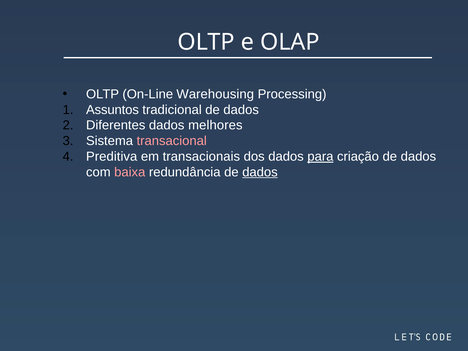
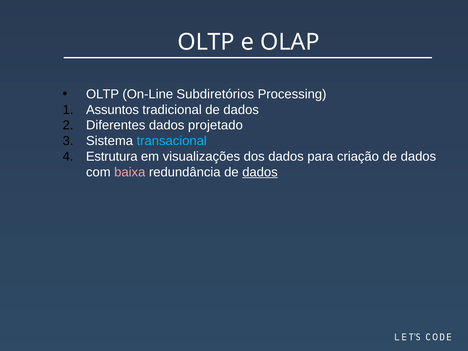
Warehousing: Warehousing -> Subdiretórios
melhores: melhores -> projetado
transacional colour: pink -> light blue
Preditiva: Preditiva -> Estrutura
transacionais: transacionais -> visualizações
para underline: present -> none
